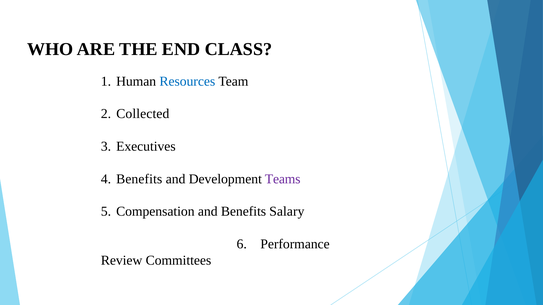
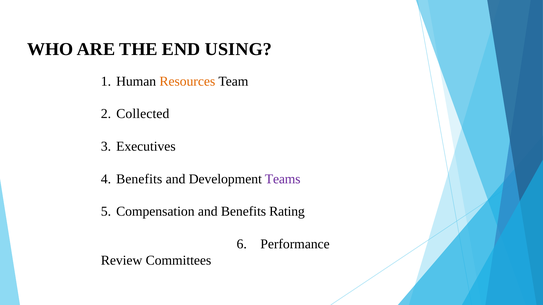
CLASS: CLASS -> USING
Resources colour: blue -> orange
Salary: Salary -> Rating
